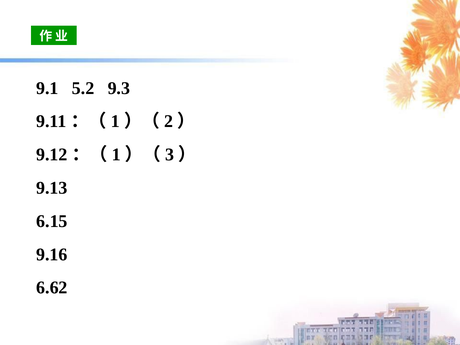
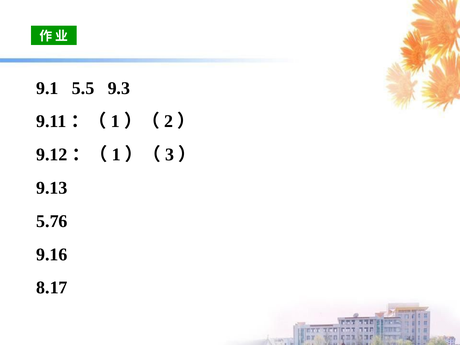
5.2: 5.2 -> 5.5
6.15: 6.15 -> 5.76
6.62: 6.62 -> 8.17
